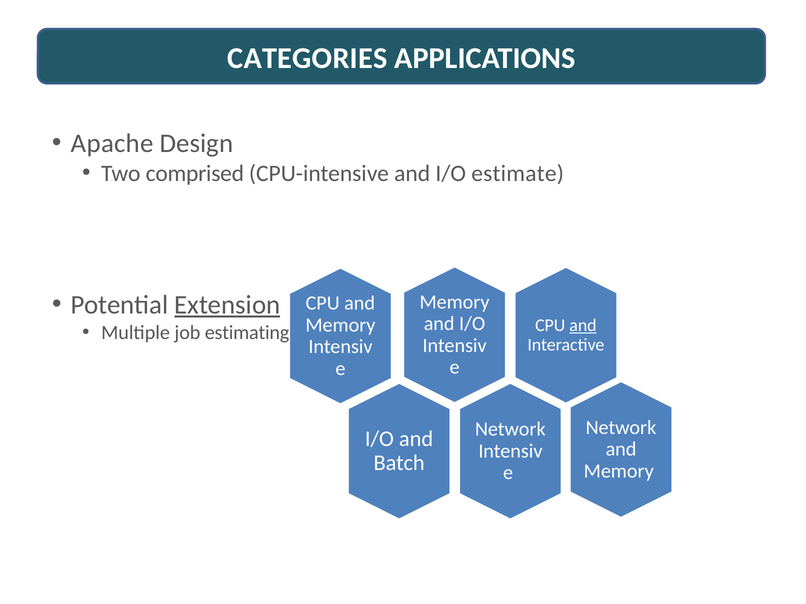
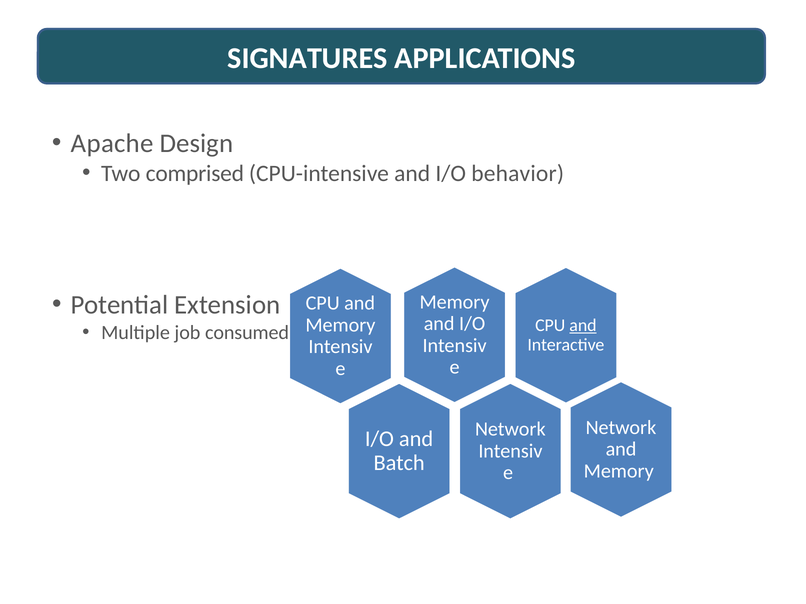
CATEGORIES: CATEGORIES -> SIGNATURES
estimate: estimate -> behavior
Extension underline: present -> none
estimating: estimating -> consumed
